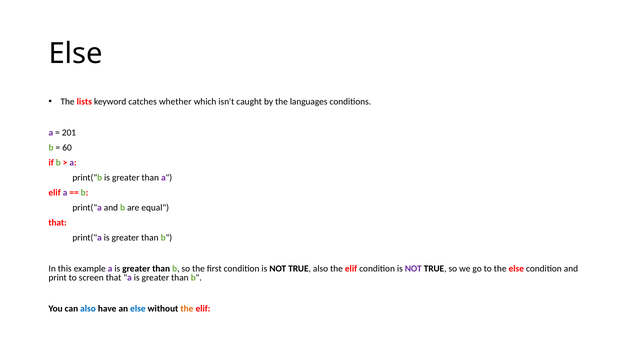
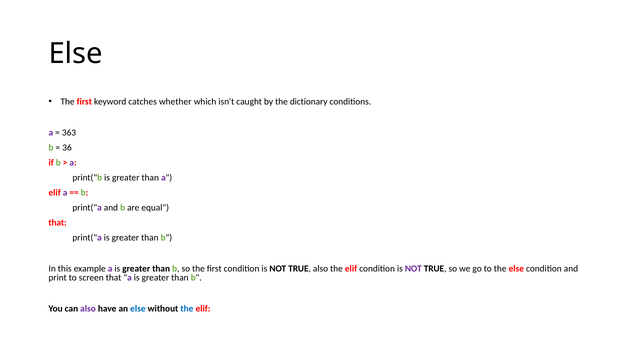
lists at (84, 102): lists -> first
languages: languages -> dictionary
201: 201 -> 363
60: 60 -> 36
also at (88, 309) colour: blue -> purple
the at (187, 309) colour: orange -> blue
